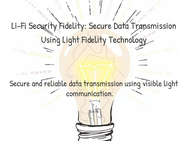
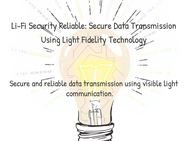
Security Fidelity: Fidelity -> Reliable
